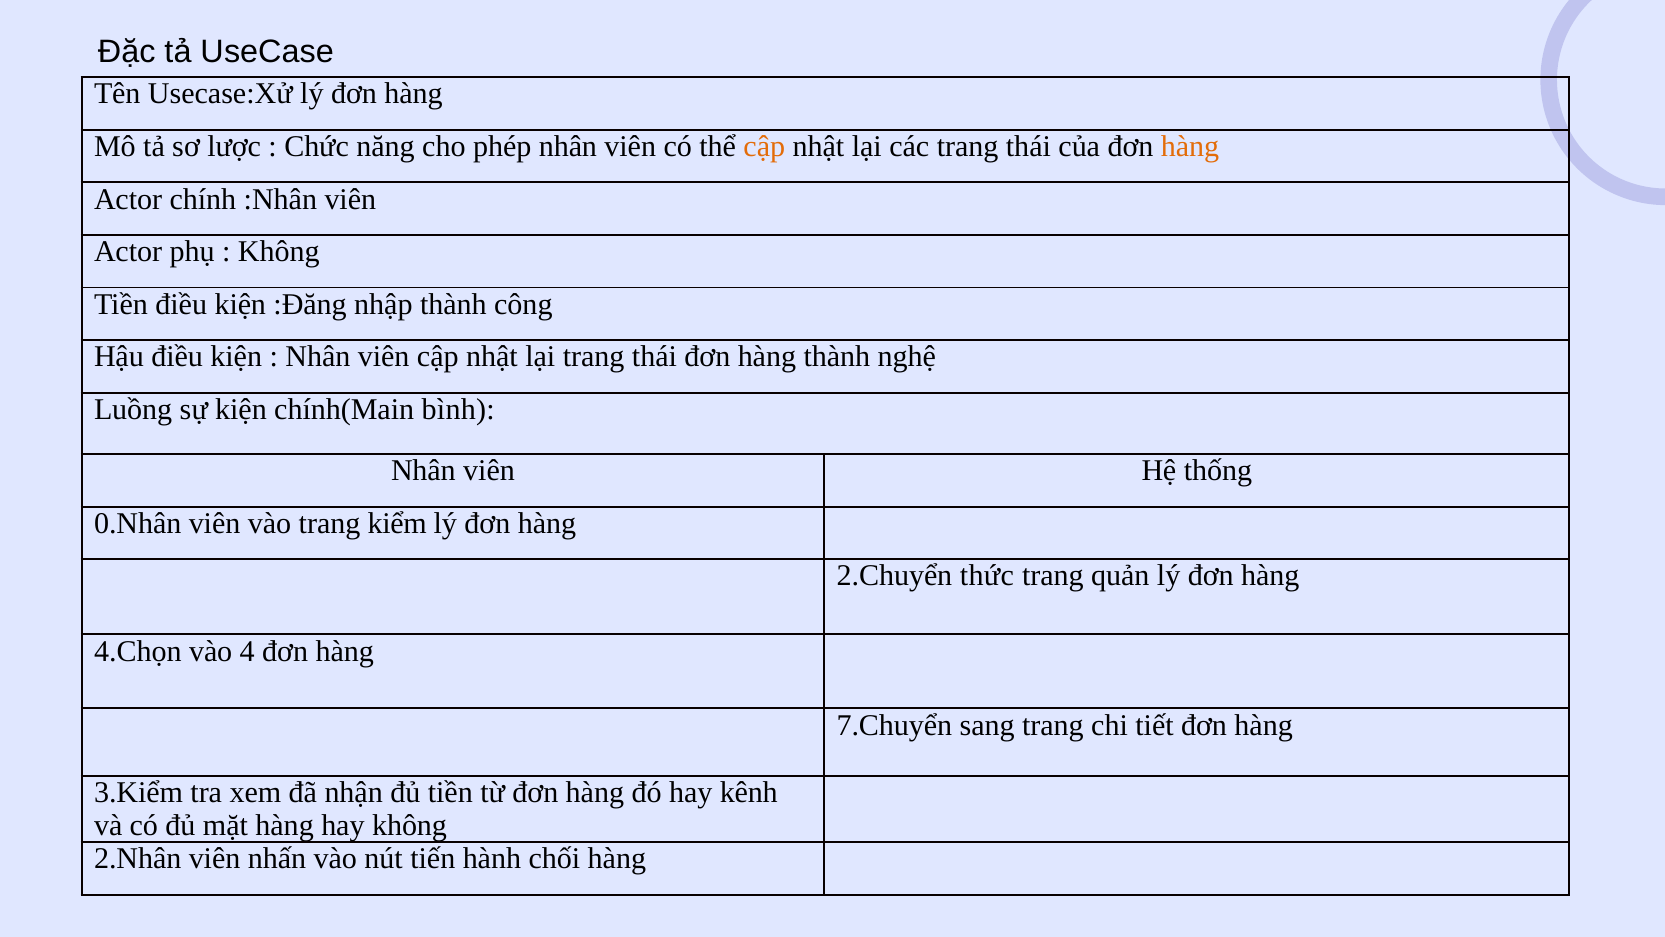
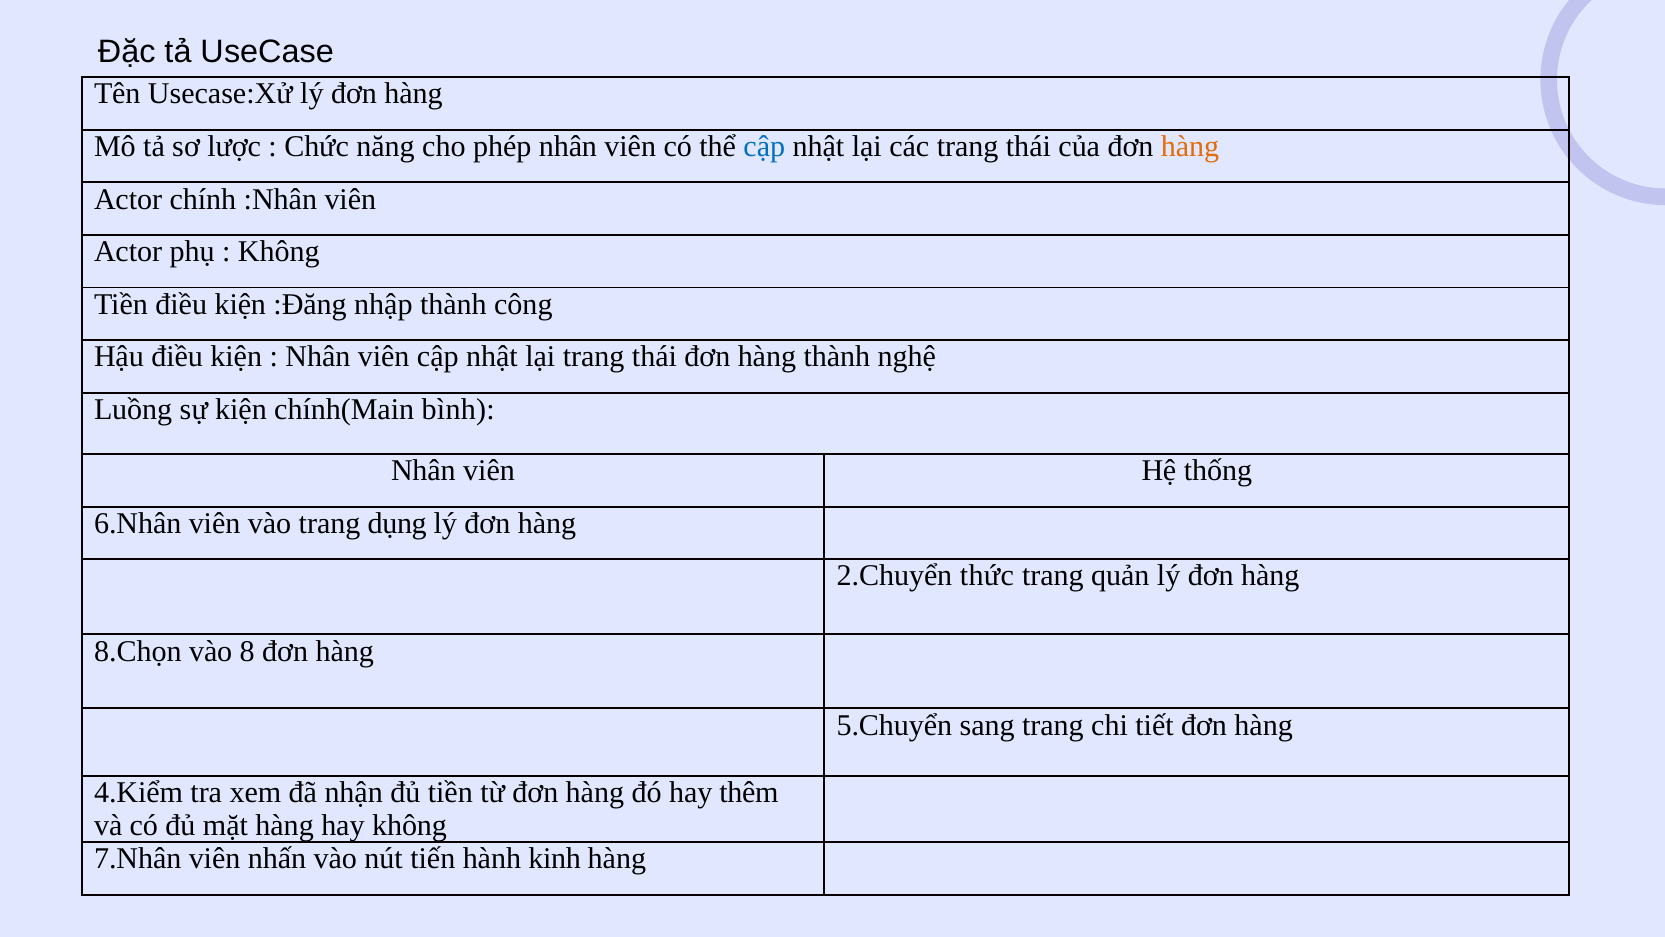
cập at (764, 146) colour: orange -> blue
0.Nhân: 0.Nhân -> 6.Nhân
kiểm: kiểm -> dụng
4.Chọn: 4.Chọn -> 8.Chọn
4: 4 -> 8
7.Chuyển: 7.Chuyển -> 5.Chuyển
3.Kiểm: 3.Kiểm -> 4.Kiểm
kênh: kênh -> thêm
2.Nhân: 2.Nhân -> 7.Nhân
chối: chối -> kinh
